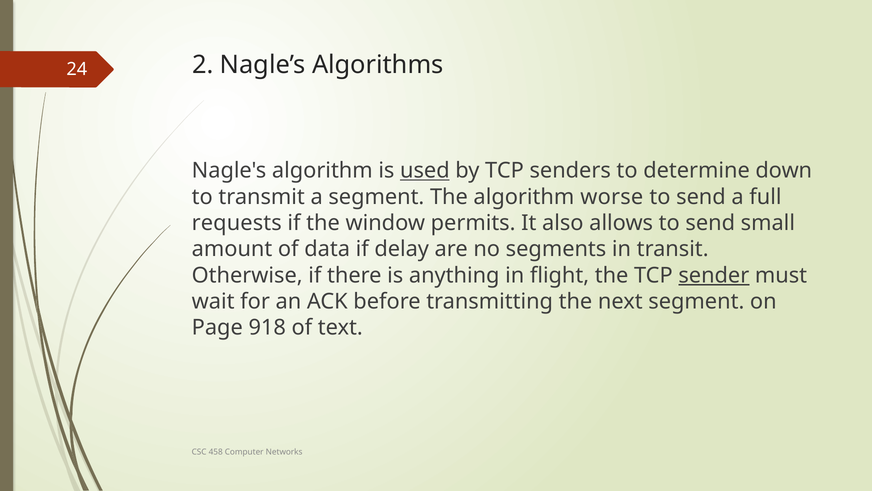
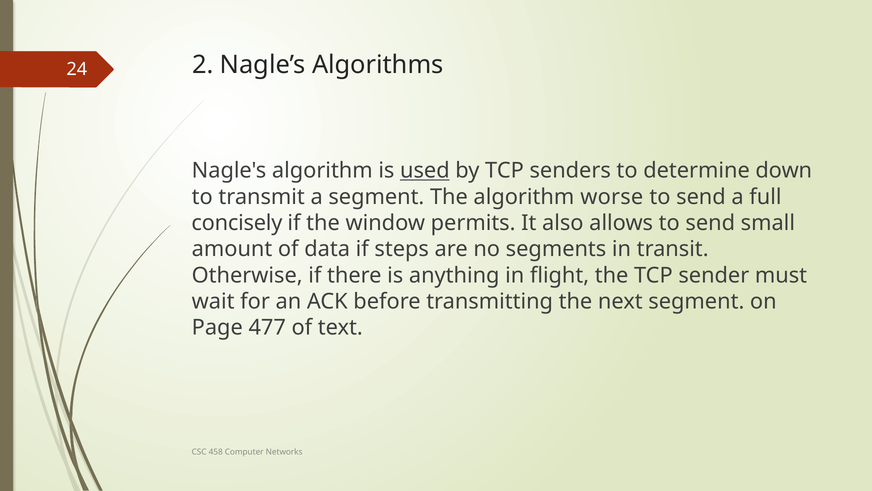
requests: requests -> concisely
delay: delay -> steps
sender underline: present -> none
918: 918 -> 477
